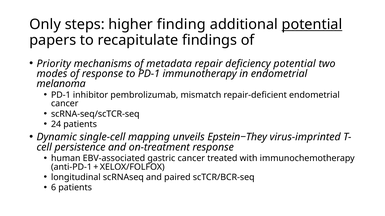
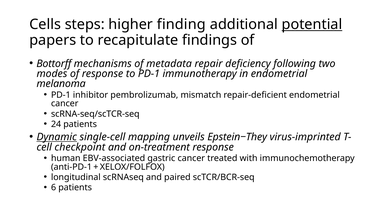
Only: Only -> Cells
Priority: Priority -> Bottorff
deficiency potential: potential -> following
Dynamic underline: none -> present
persistence: persistence -> checkpoint
